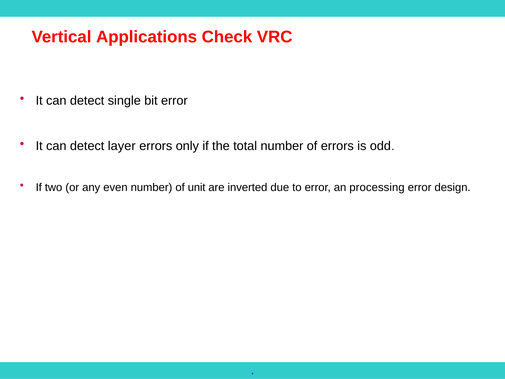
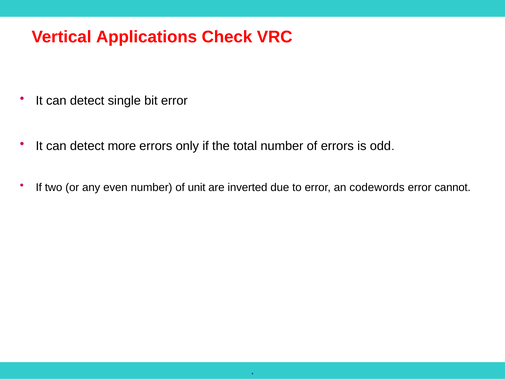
layer: layer -> more
processing: processing -> codewords
design: design -> cannot
